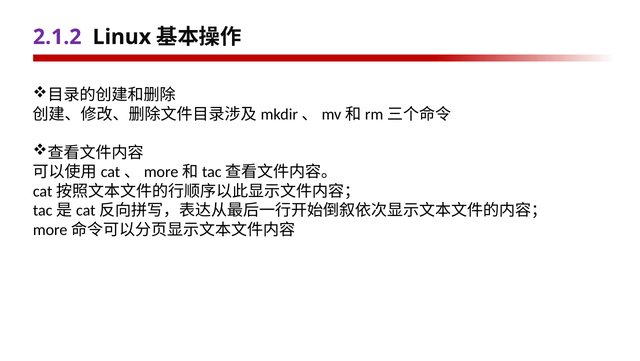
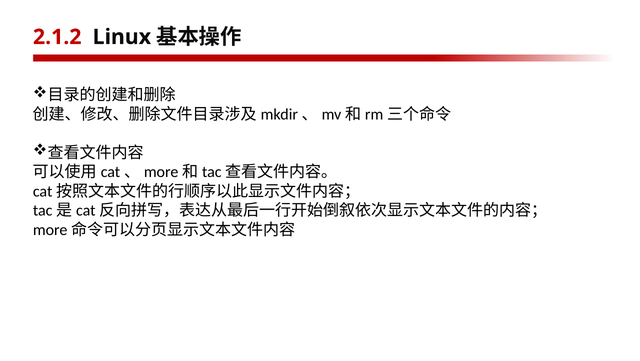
2.1.2 colour: purple -> red
